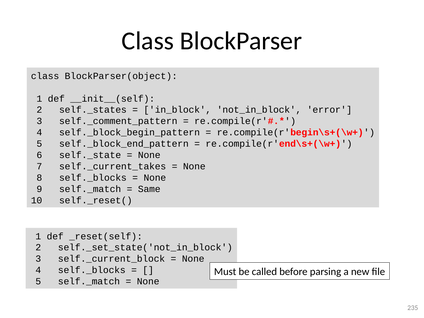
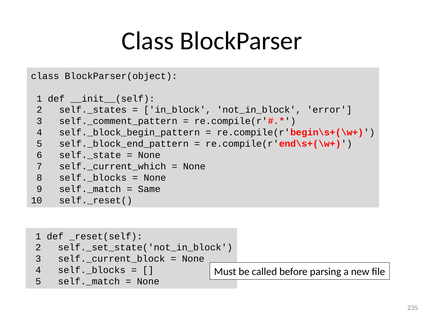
self._current_takes: self._current_takes -> self._current_which
